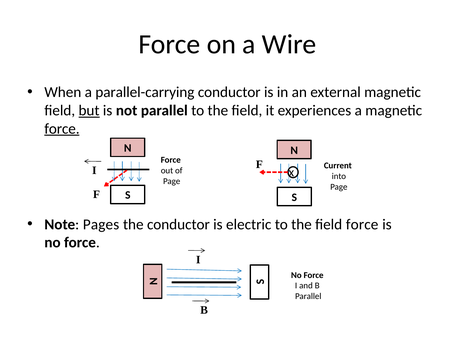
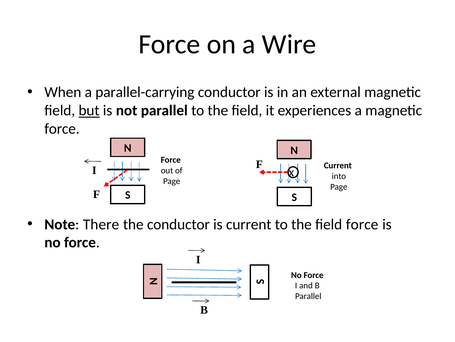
force at (62, 128) underline: present -> none
Pages: Pages -> There
is electric: electric -> current
